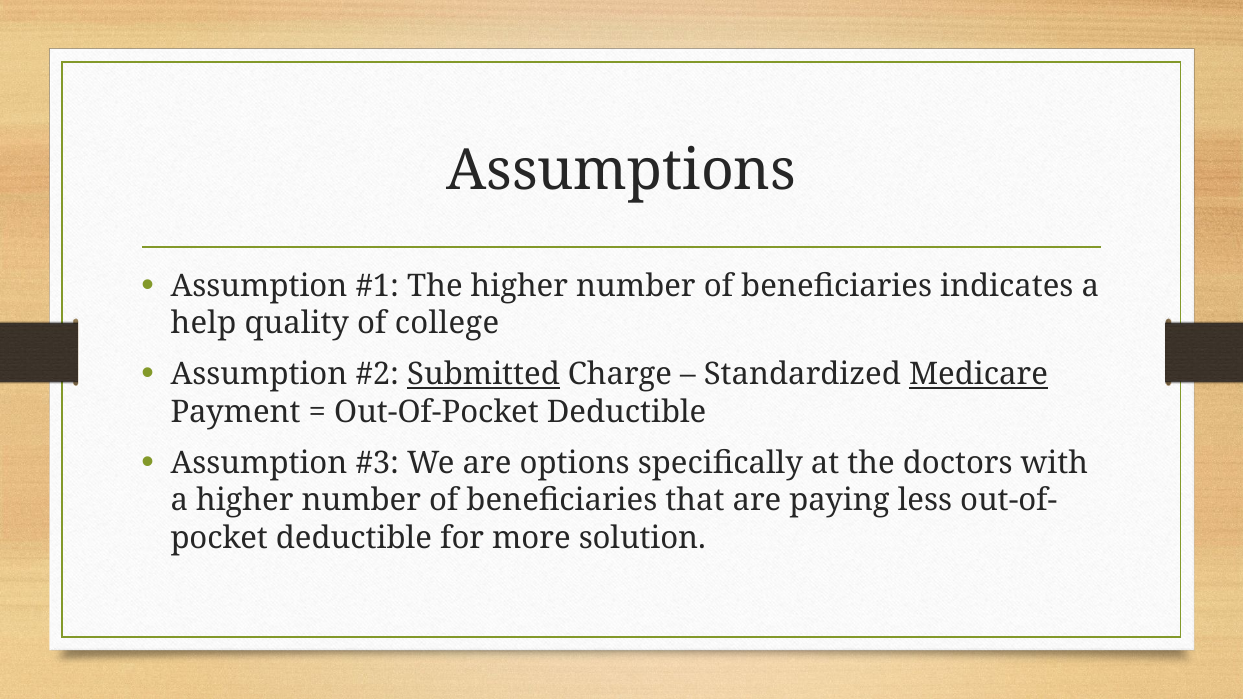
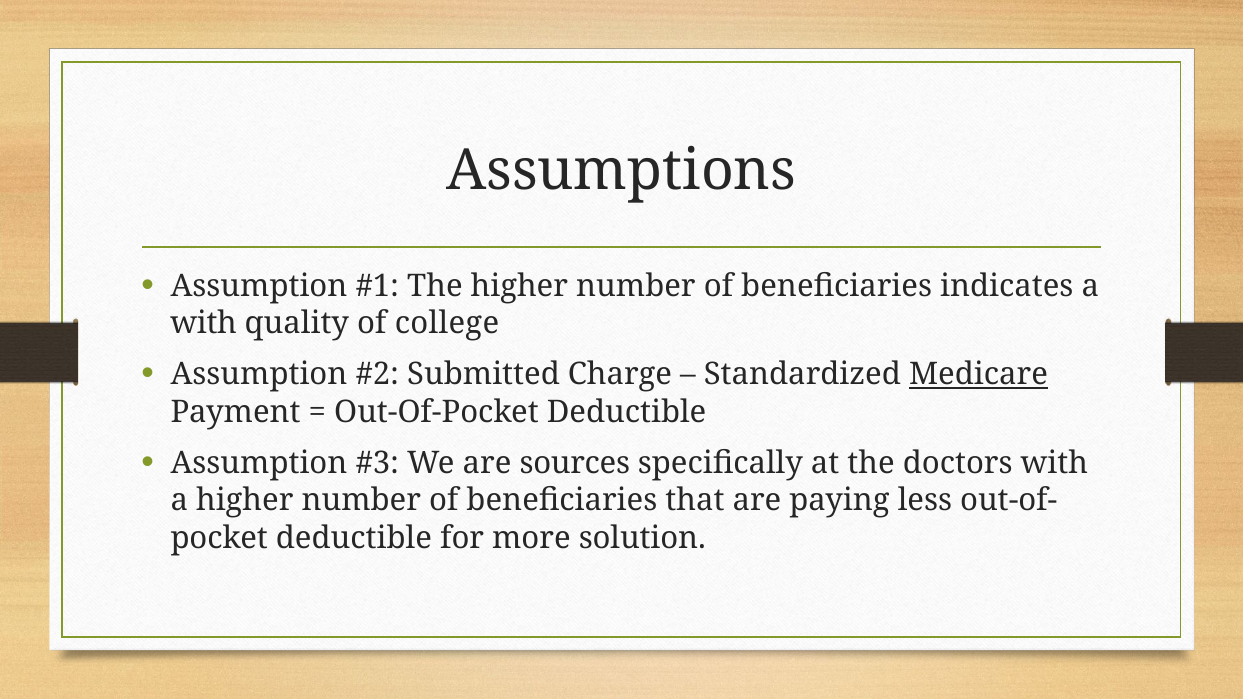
help at (203, 323): help -> with
Submitted underline: present -> none
options: options -> sources
